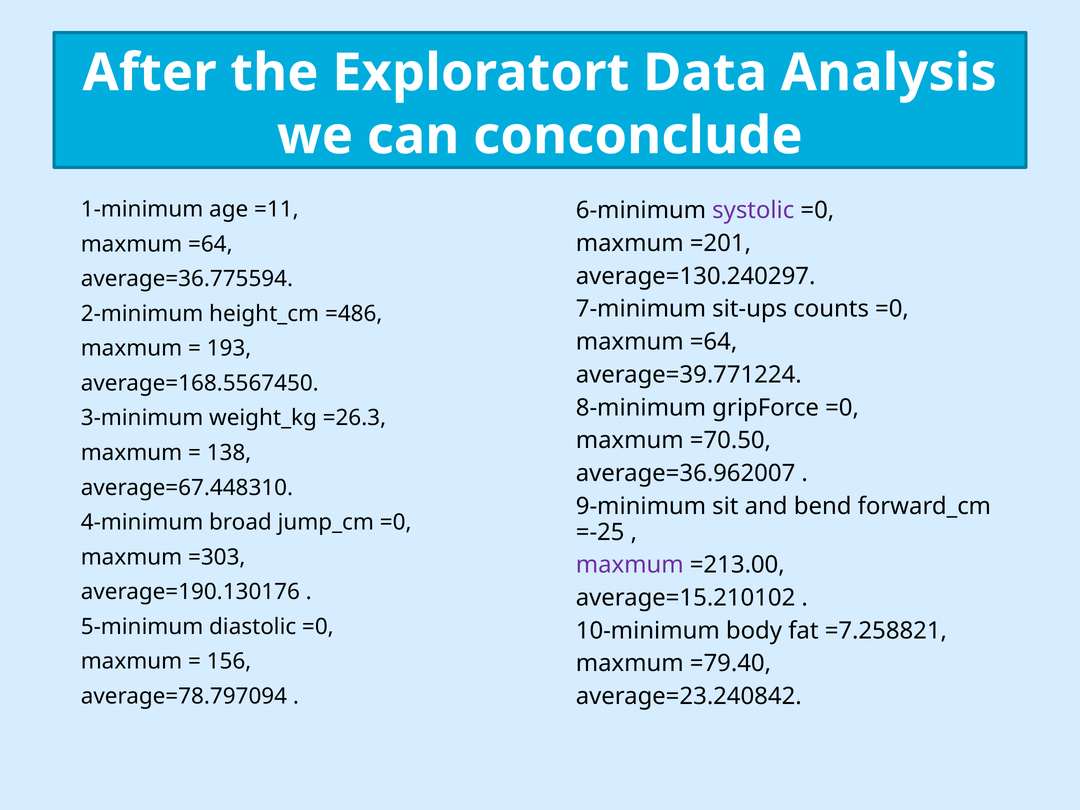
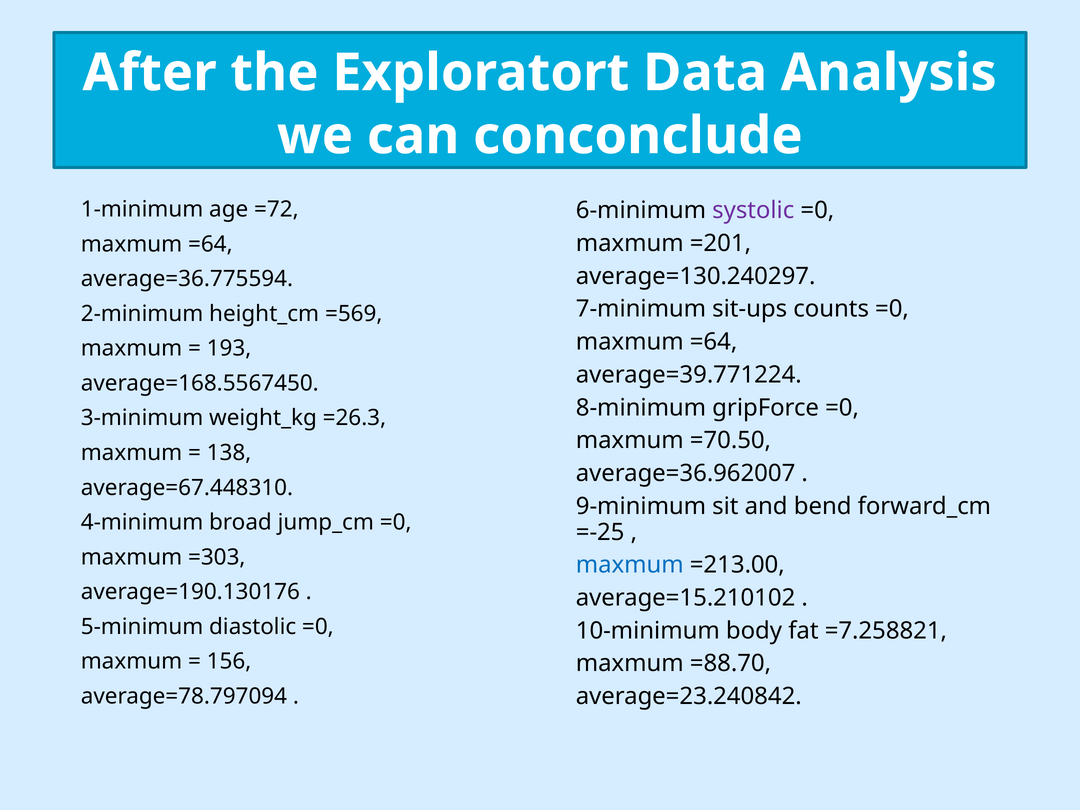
=11: =11 -> =72
=486: =486 -> =569
maxmum at (630, 565) colour: purple -> blue
=79.40: =79.40 -> =88.70
